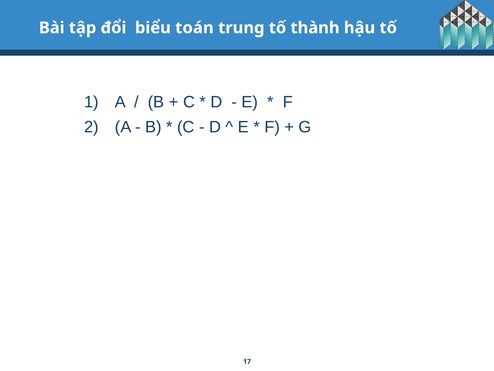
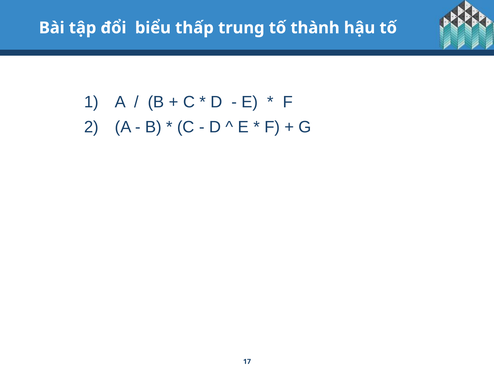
toán: toán -> thấp
